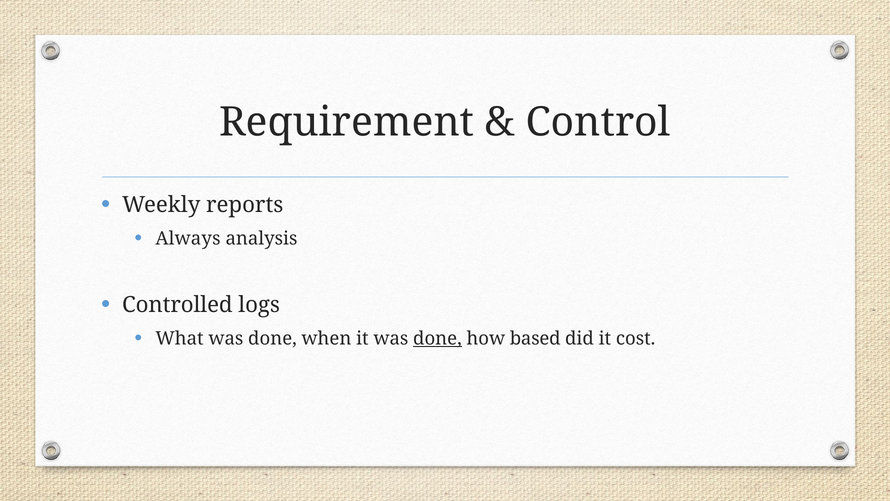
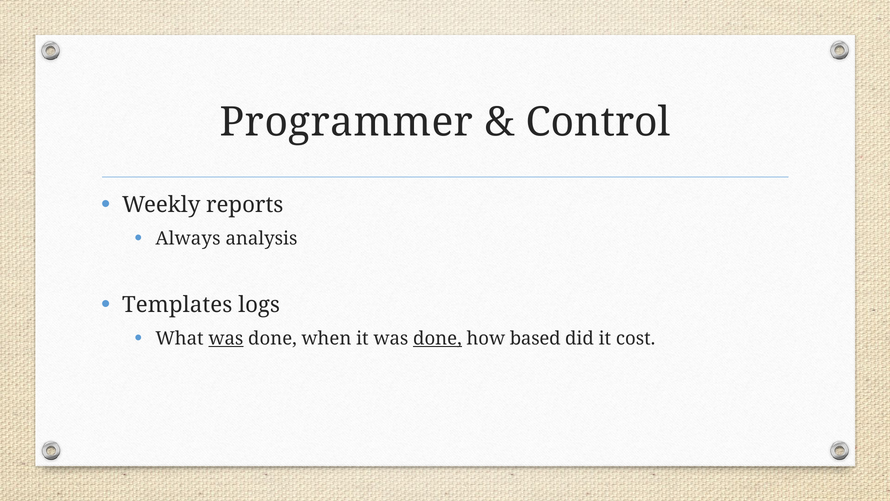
Requirement: Requirement -> Programmer
Controlled: Controlled -> Templates
was at (226, 338) underline: none -> present
